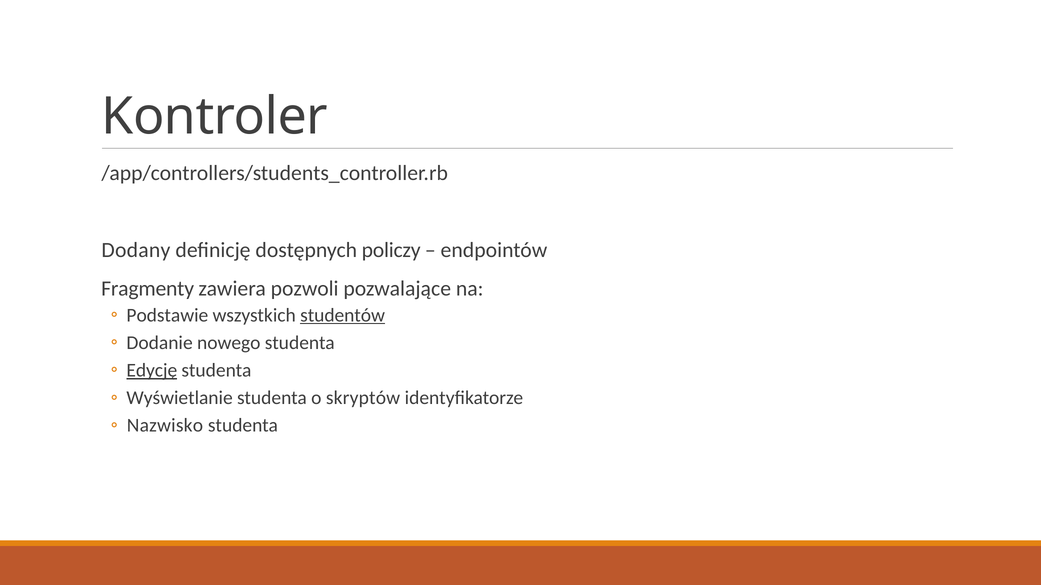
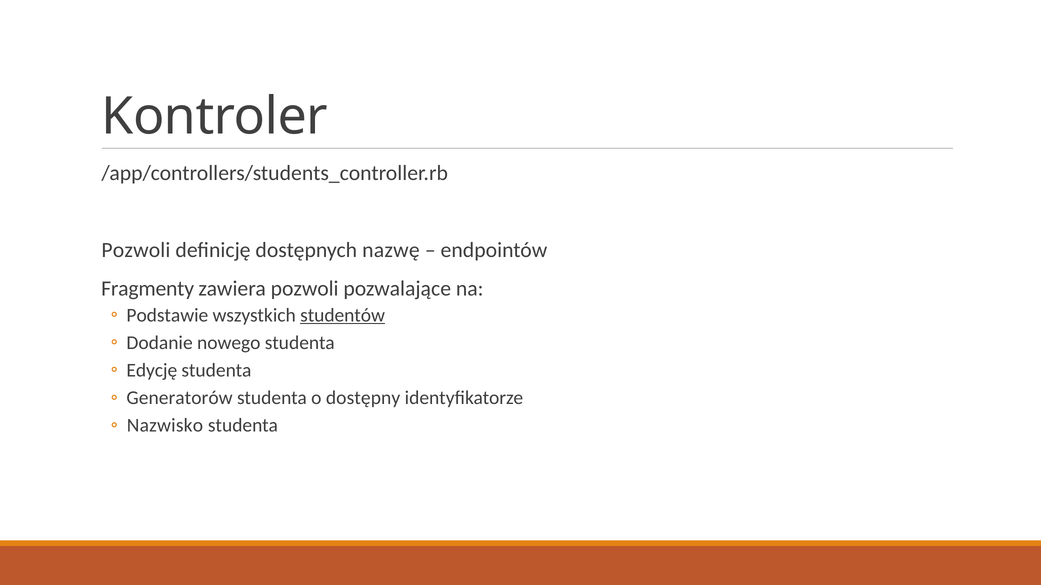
Dodany at (136, 250): Dodany -> Pozwoli
policzy: policzy -> nazwę
Edycję underline: present -> none
Wyświetlanie: Wyświetlanie -> Generatorów
skryptów: skryptów -> dostępny
